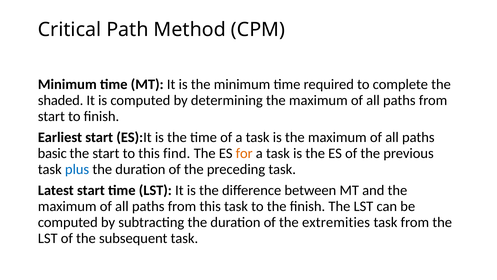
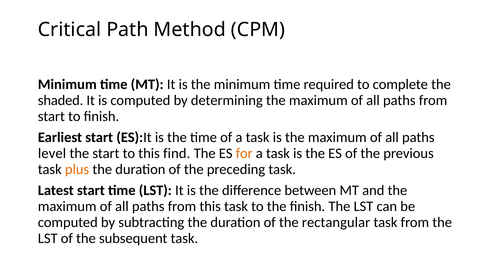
basic: basic -> level
plus colour: blue -> orange
extremities: extremities -> rectangular
